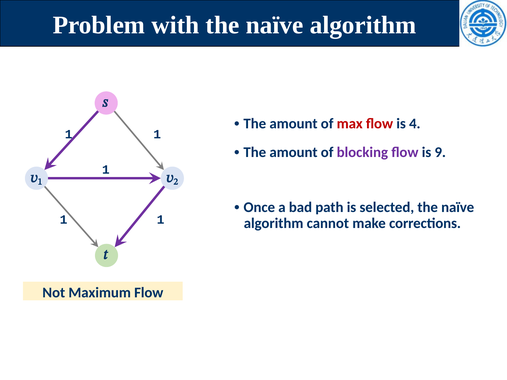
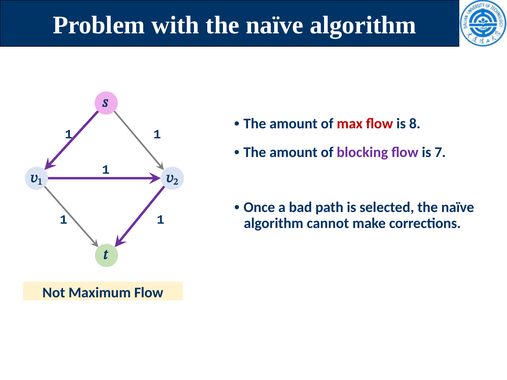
4: 4 -> 8
9: 9 -> 7
